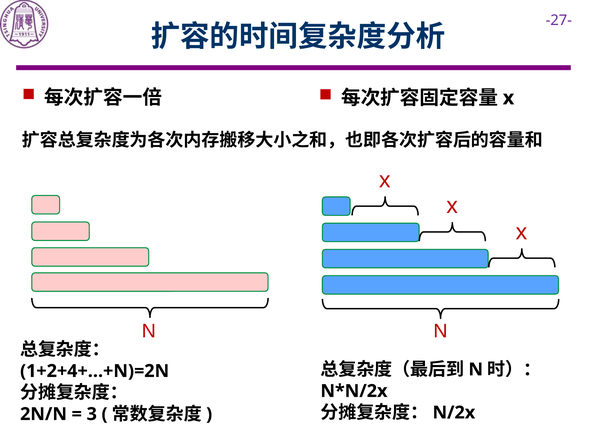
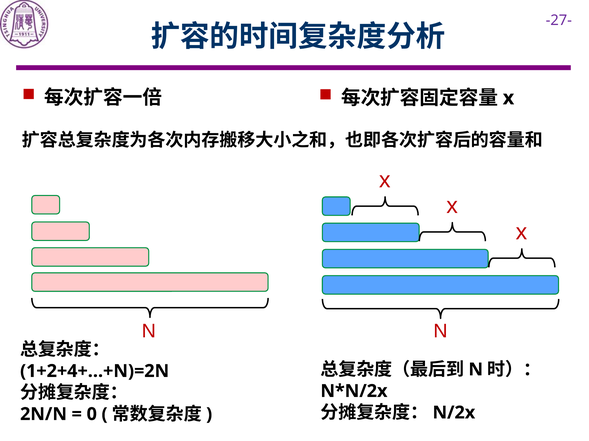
3: 3 -> 0
